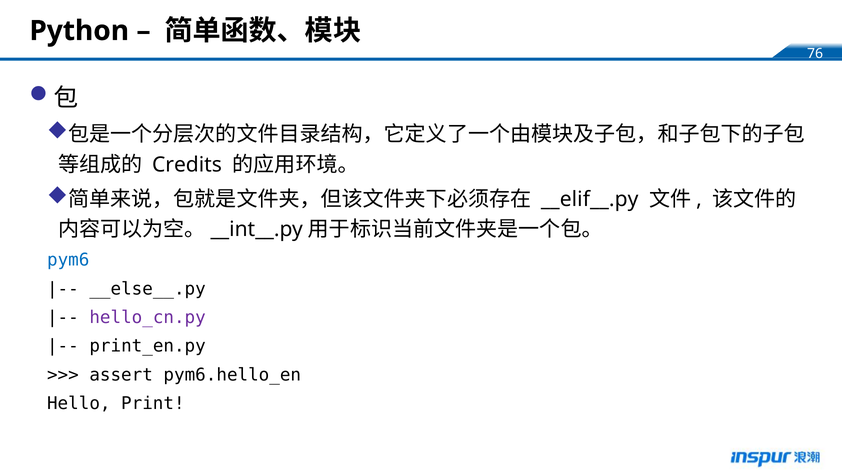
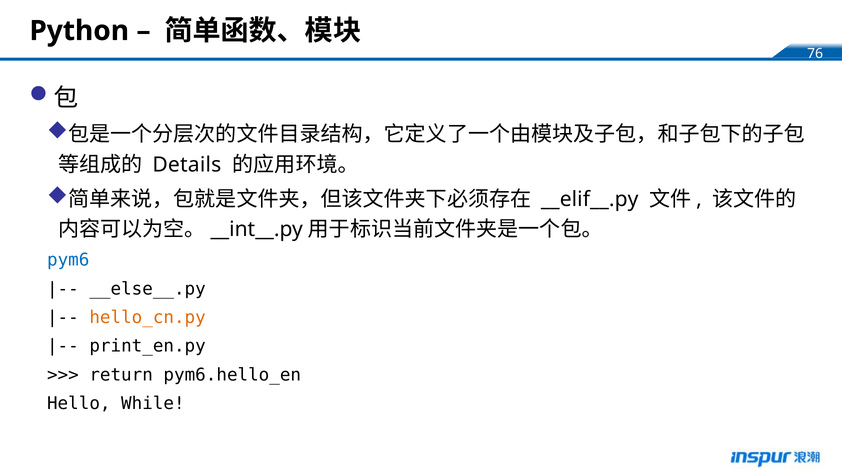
Credits: Credits -> Details
hello_cn.py colour: purple -> orange
assert: assert -> return
Print: Print -> While
